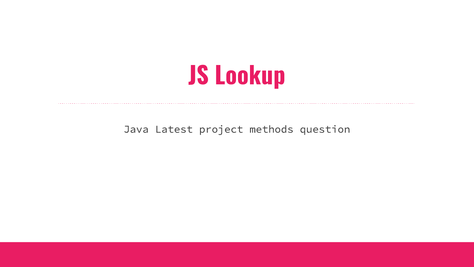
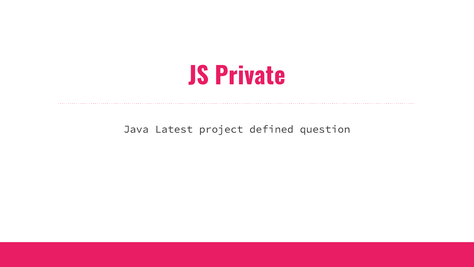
Lookup: Lookup -> Private
methods: methods -> defined
